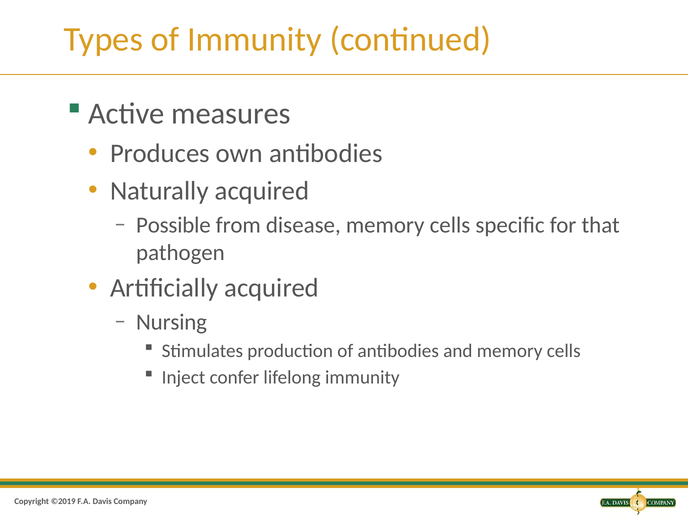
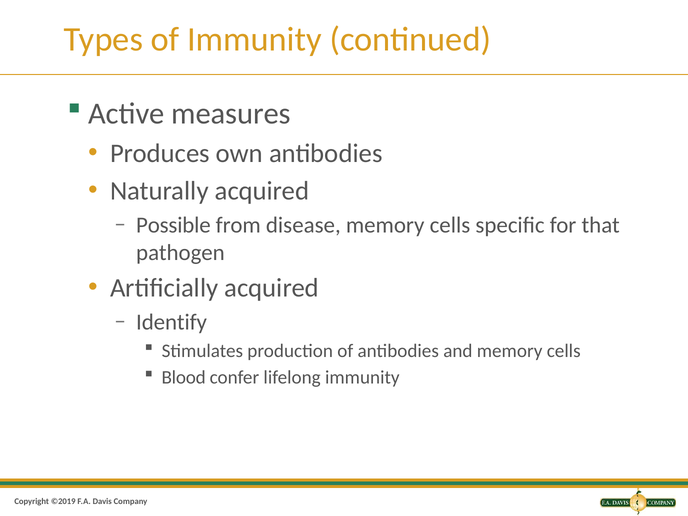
Nursing: Nursing -> Identify
Inject: Inject -> Blood
